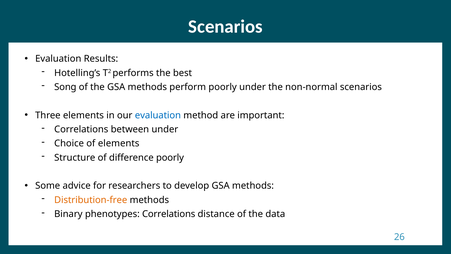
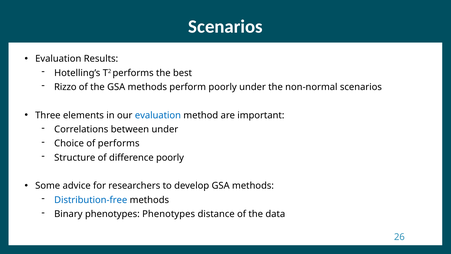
Song: Song -> Rizzo
of elements: elements -> performs
Distribution-free colour: orange -> blue
phenotypes Correlations: Correlations -> Phenotypes
